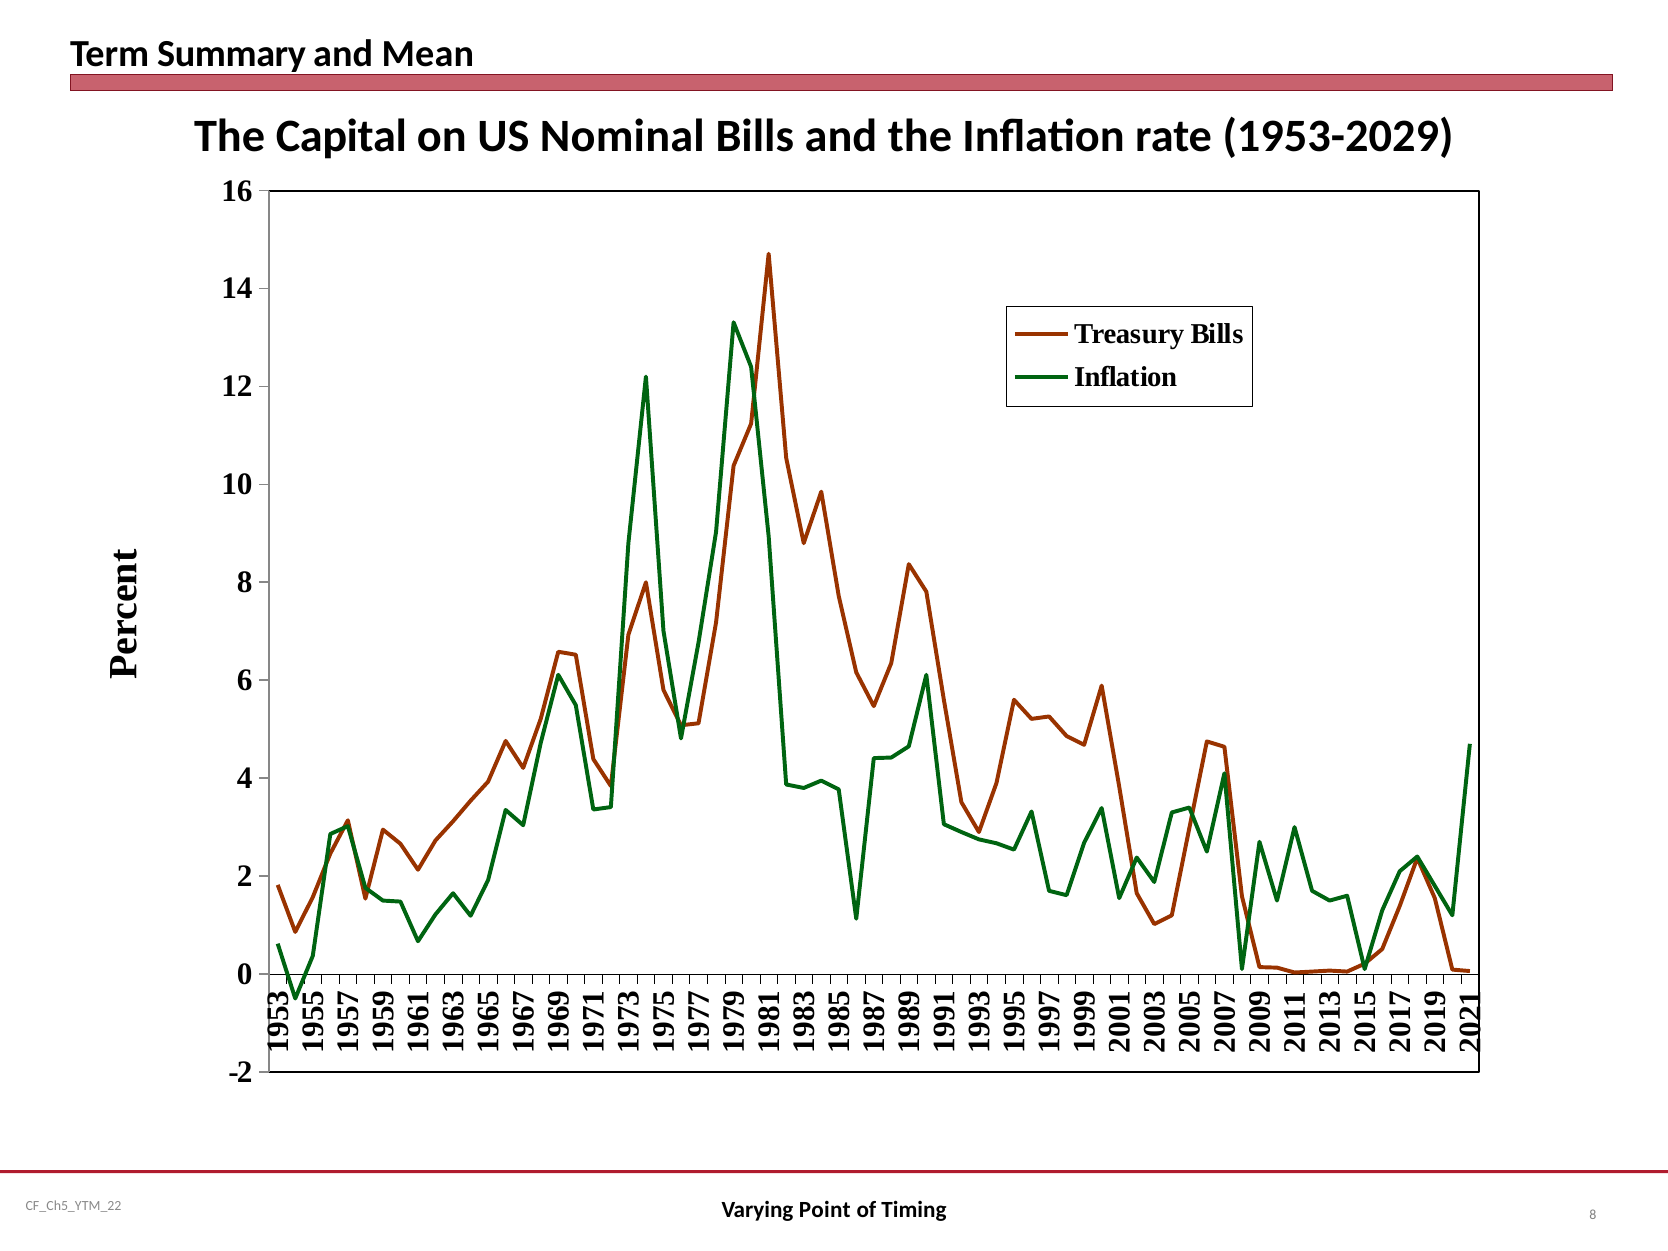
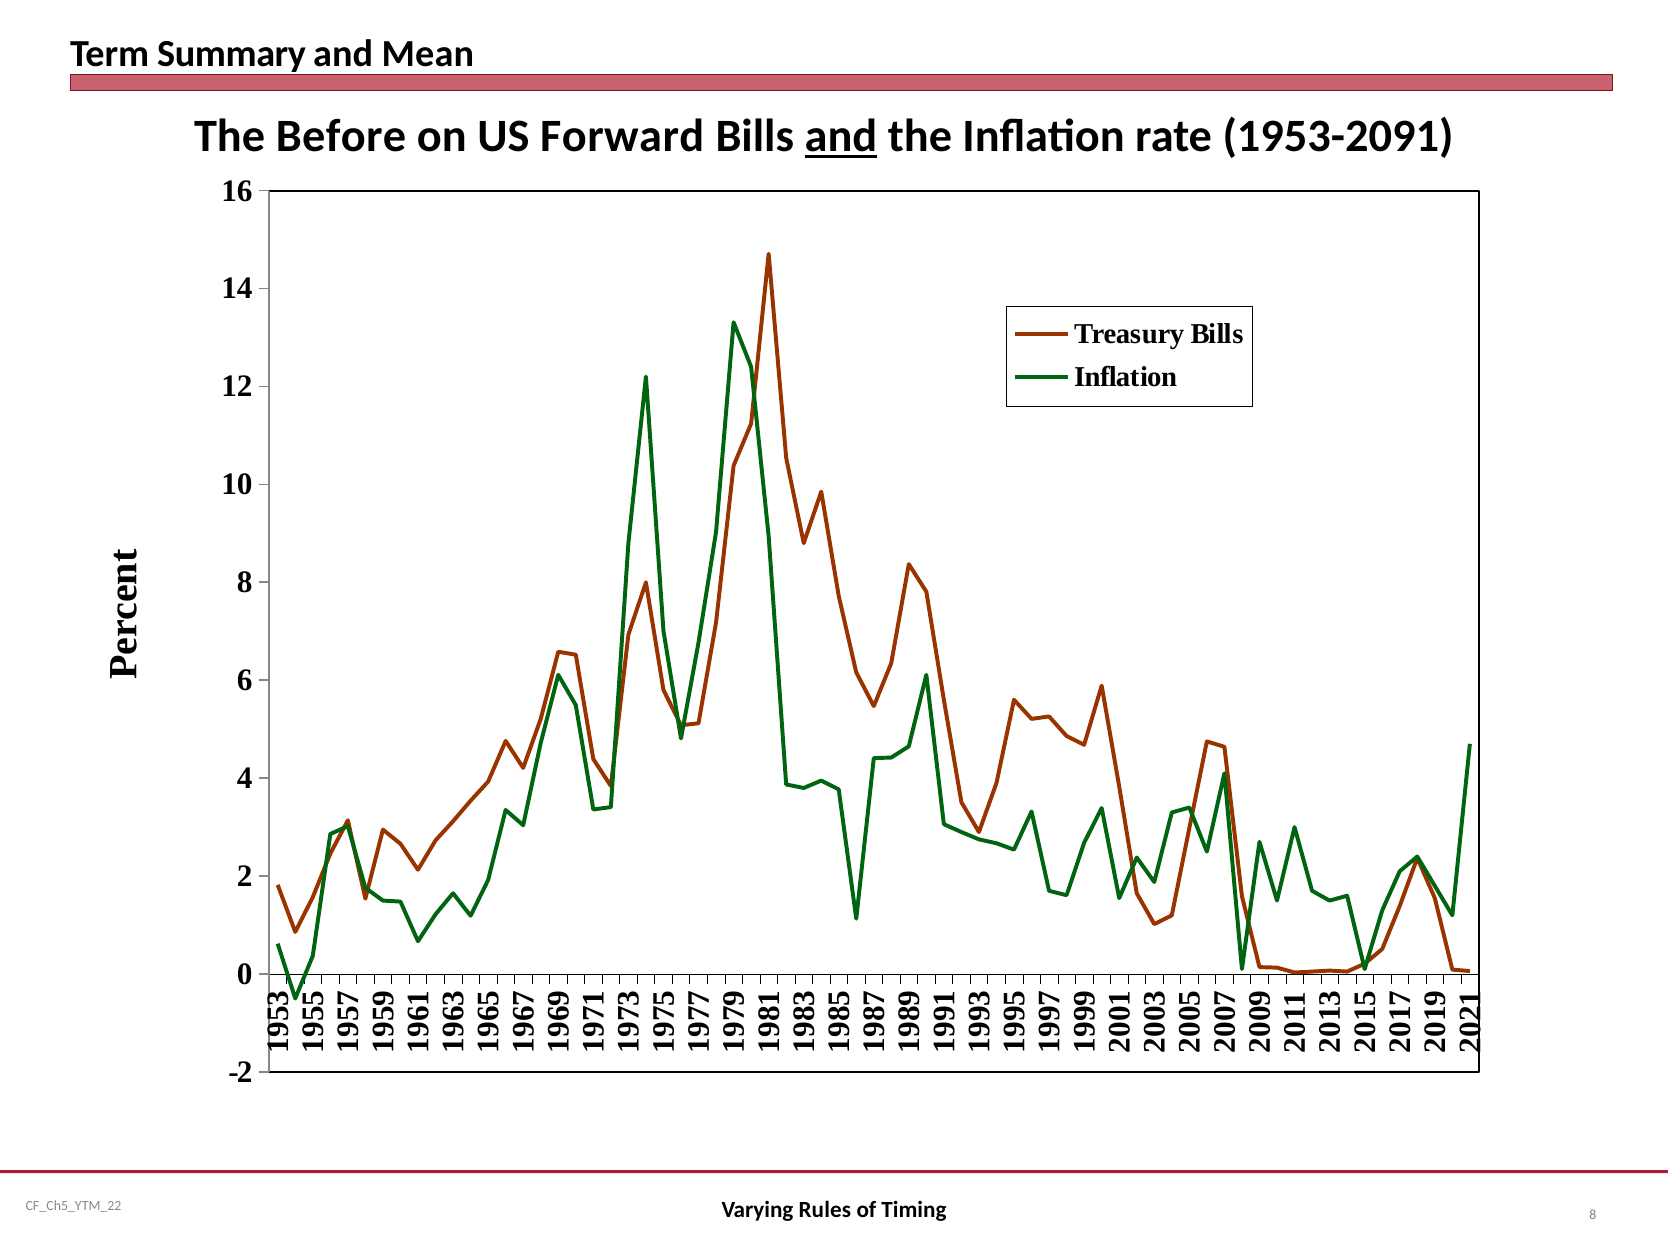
Capital: Capital -> Before
Nominal: Nominal -> Forward
and at (841, 137) underline: none -> present
1953-2029: 1953-2029 -> 1953-2091
Point: Point -> Rules
